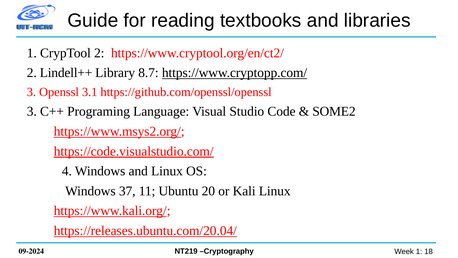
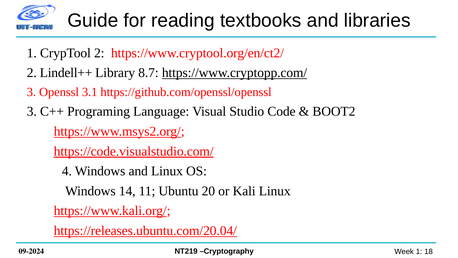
SOME2: SOME2 -> BOOT2
37: 37 -> 14
